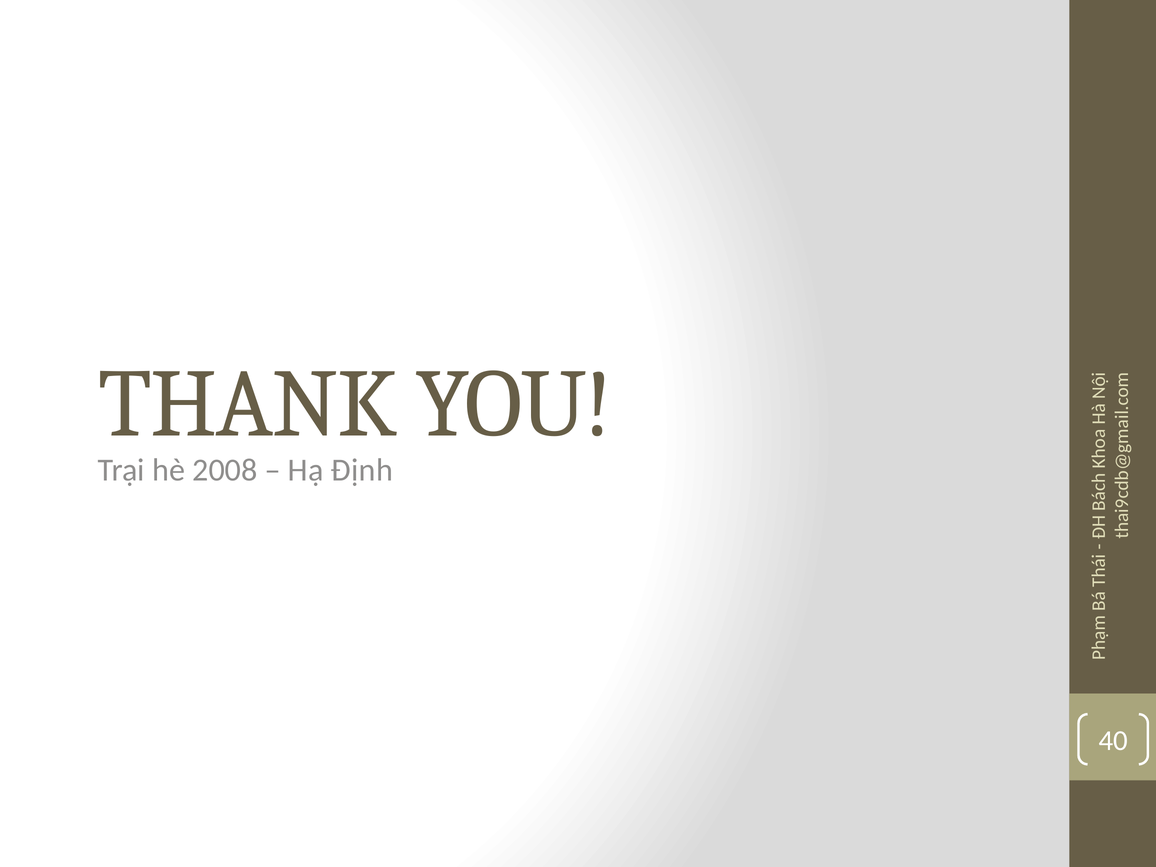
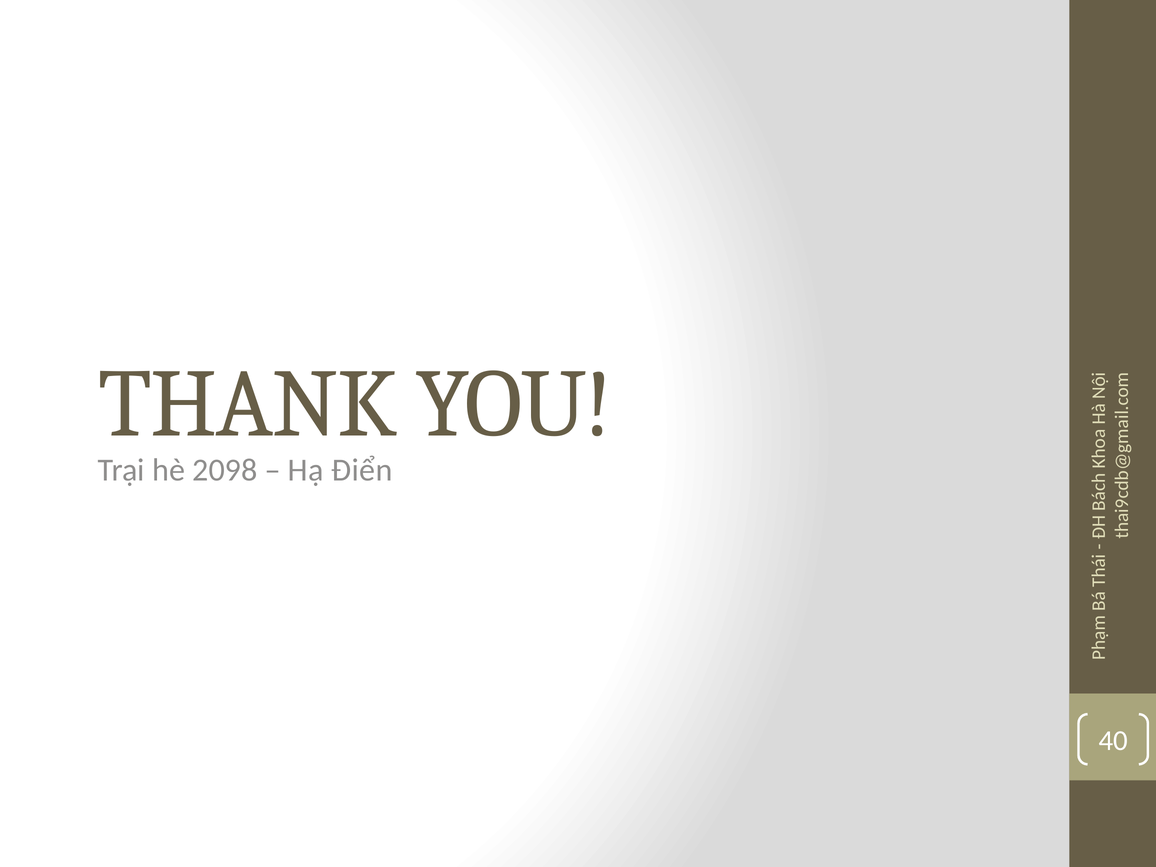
2008: 2008 -> 2098
Định: Định -> Điển
